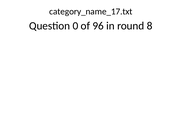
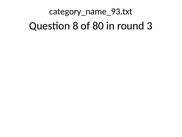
category_name_17.txt: category_name_17.txt -> category_name_93.txt
0: 0 -> 8
96: 96 -> 80
8: 8 -> 3
